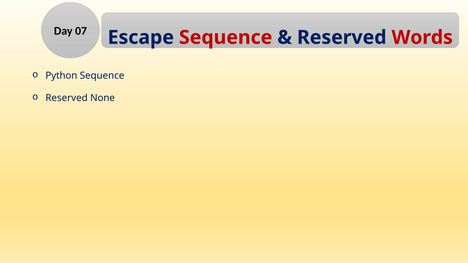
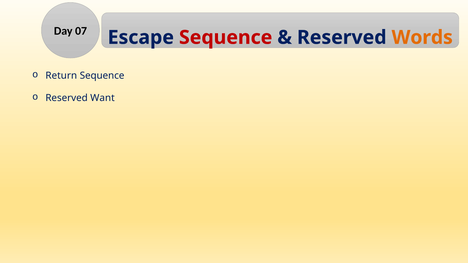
Words colour: red -> orange
Python: Python -> Return
None: None -> Want
